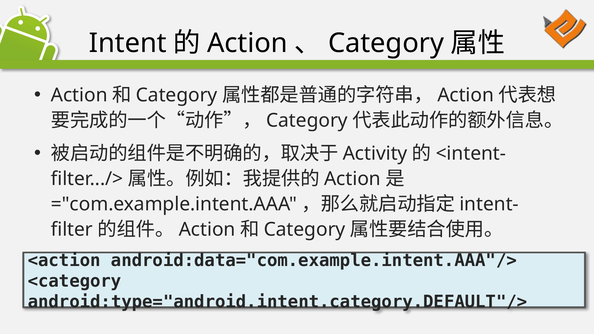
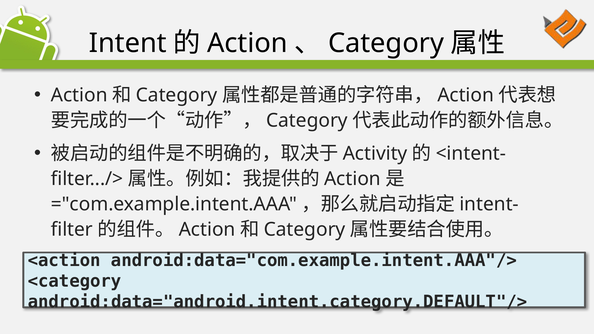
android:type="android.intent.category.DEFAULT"/>: android:type="android.intent.category.DEFAULT"/> -> android:data="android.intent.category.DEFAULT"/>
